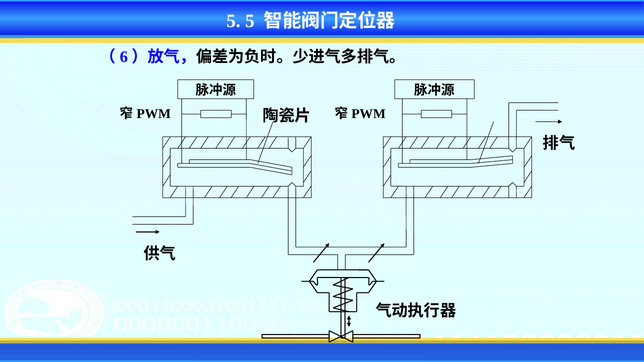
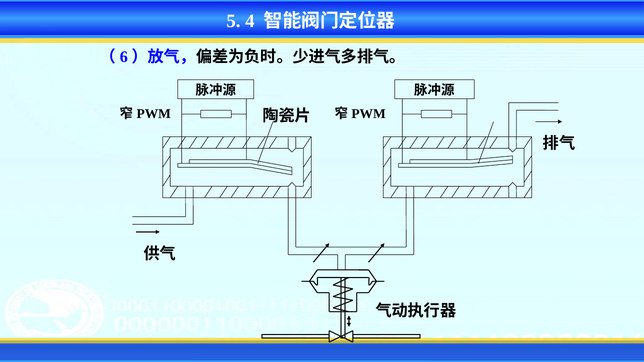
5 5: 5 -> 4
